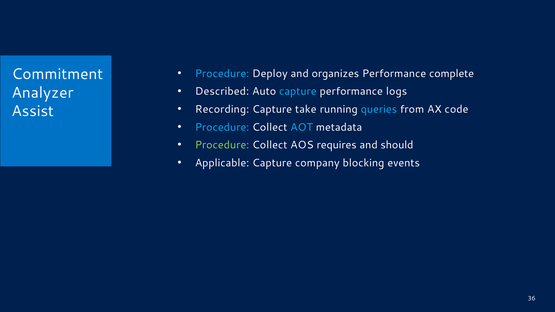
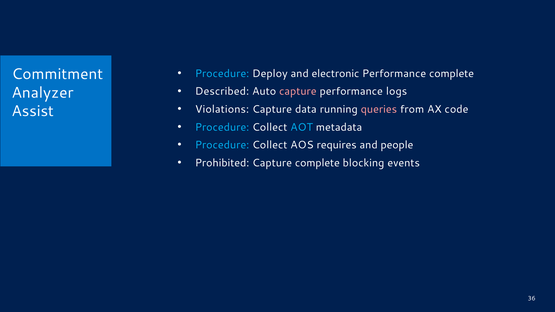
organizes: organizes -> electronic
capture at (298, 91) colour: light blue -> pink
Recording: Recording -> Violations
take: take -> data
queries colour: light blue -> pink
Procedure at (222, 145) colour: light green -> light blue
should: should -> people
Applicable: Applicable -> Prohibited
Capture company: company -> complete
